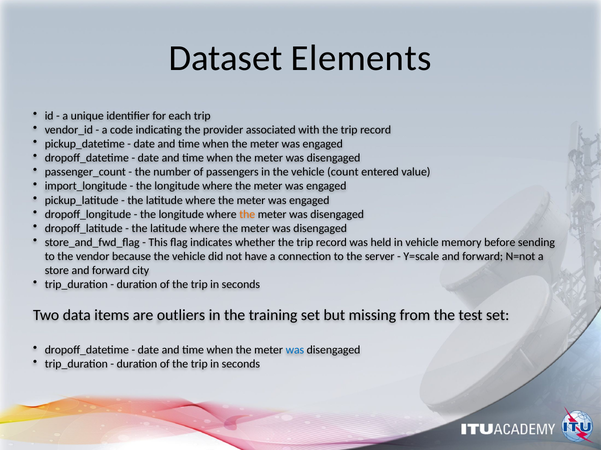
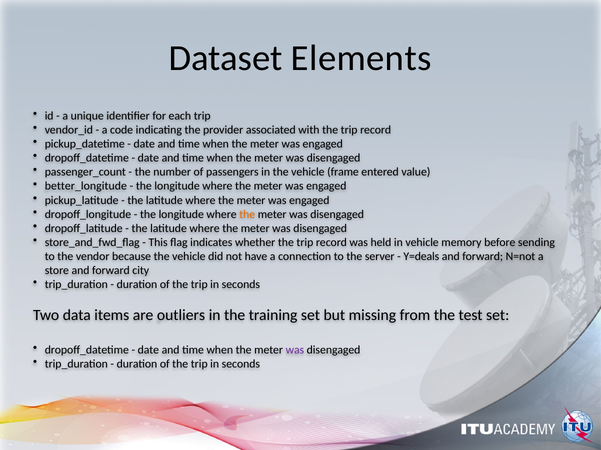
count: count -> frame
import_longitude: import_longitude -> better_longitude
Y=scale: Y=scale -> Y=deals
was at (295, 351) colour: blue -> purple
